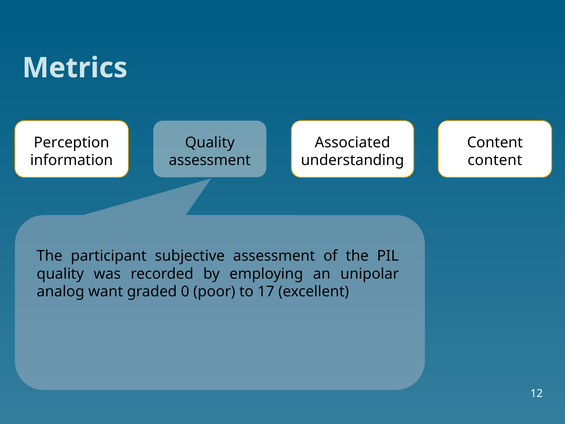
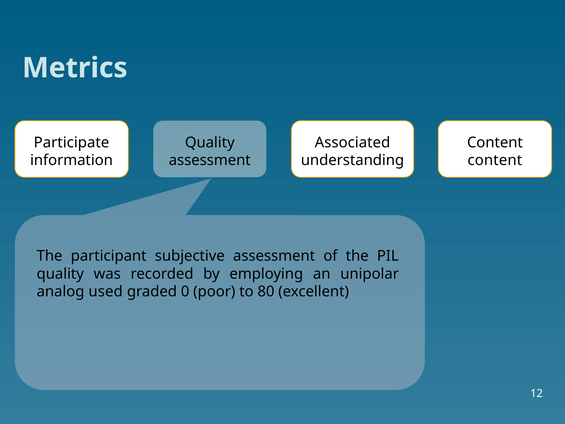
Perception: Perception -> Participate
want: want -> used
17: 17 -> 80
